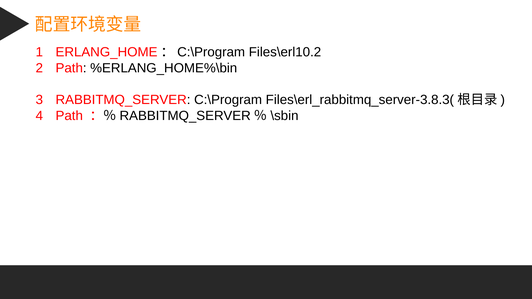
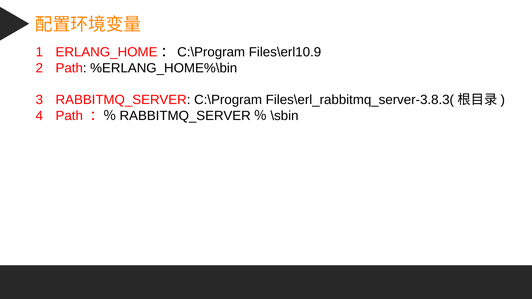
Files\erl10.2: Files\erl10.2 -> Files\erl10.9
